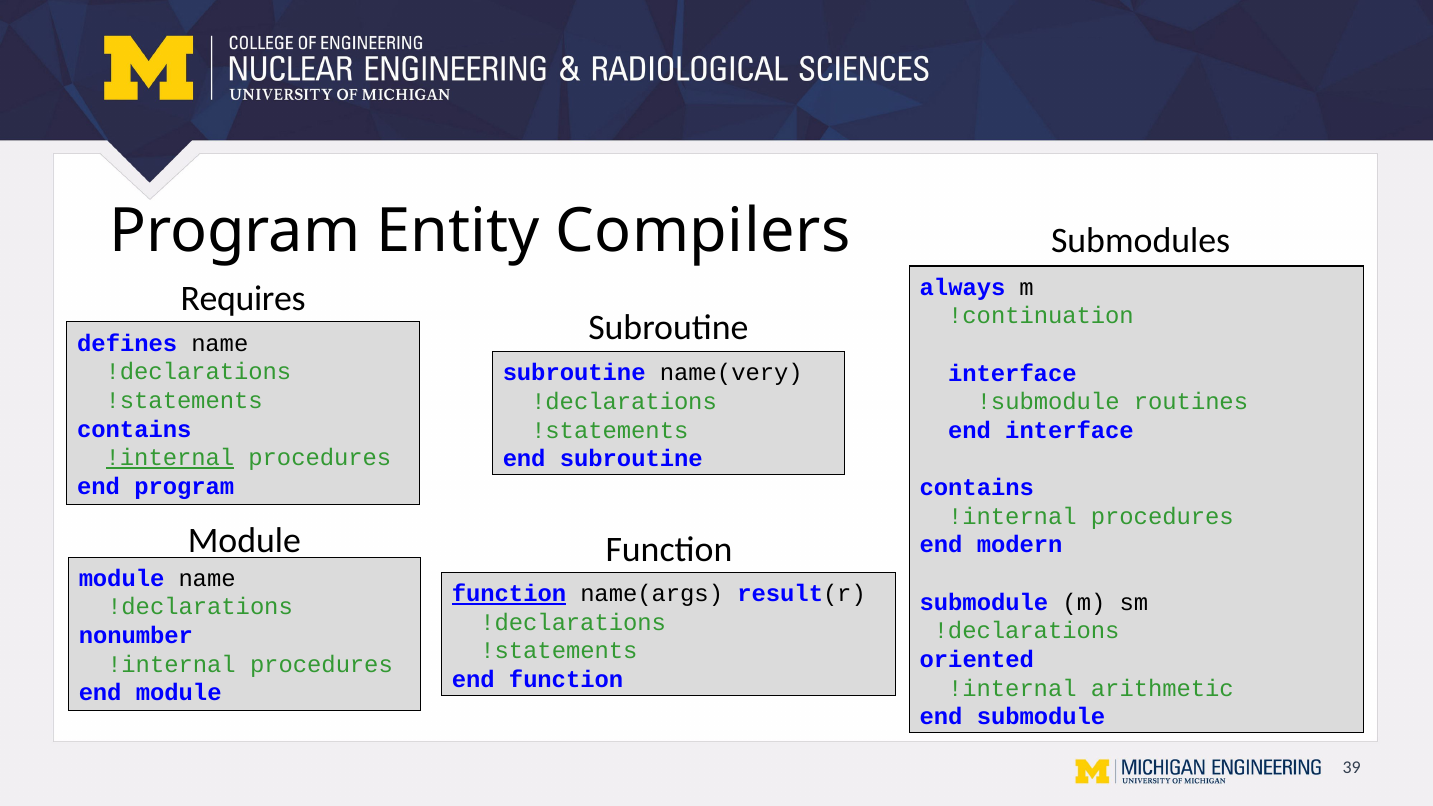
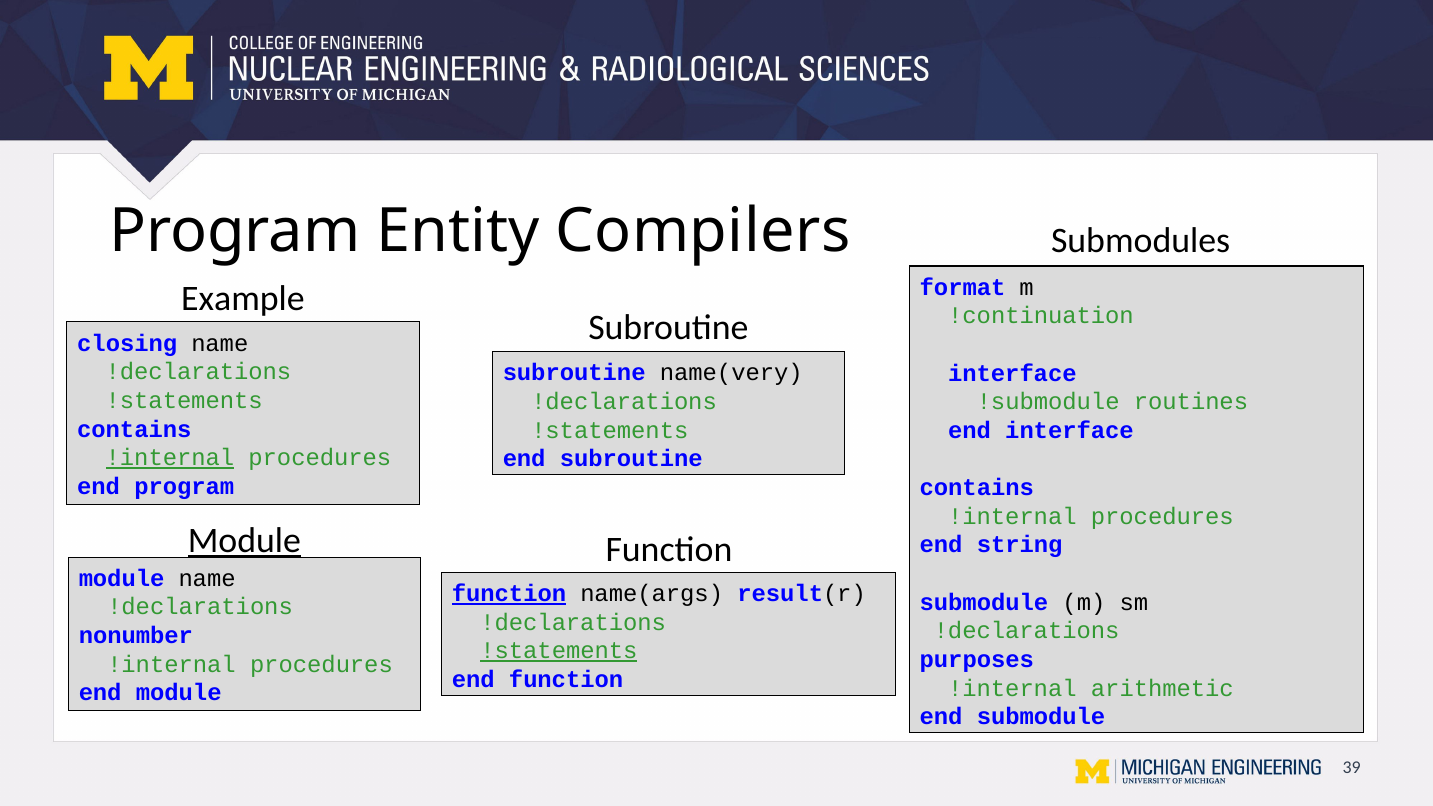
always: always -> format
Requires: Requires -> Example
defines: defines -> closing
Module at (244, 540) underline: none -> present
modern: modern -> string
!statements at (559, 651) underline: none -> present
oriented: oriented -> purposes
